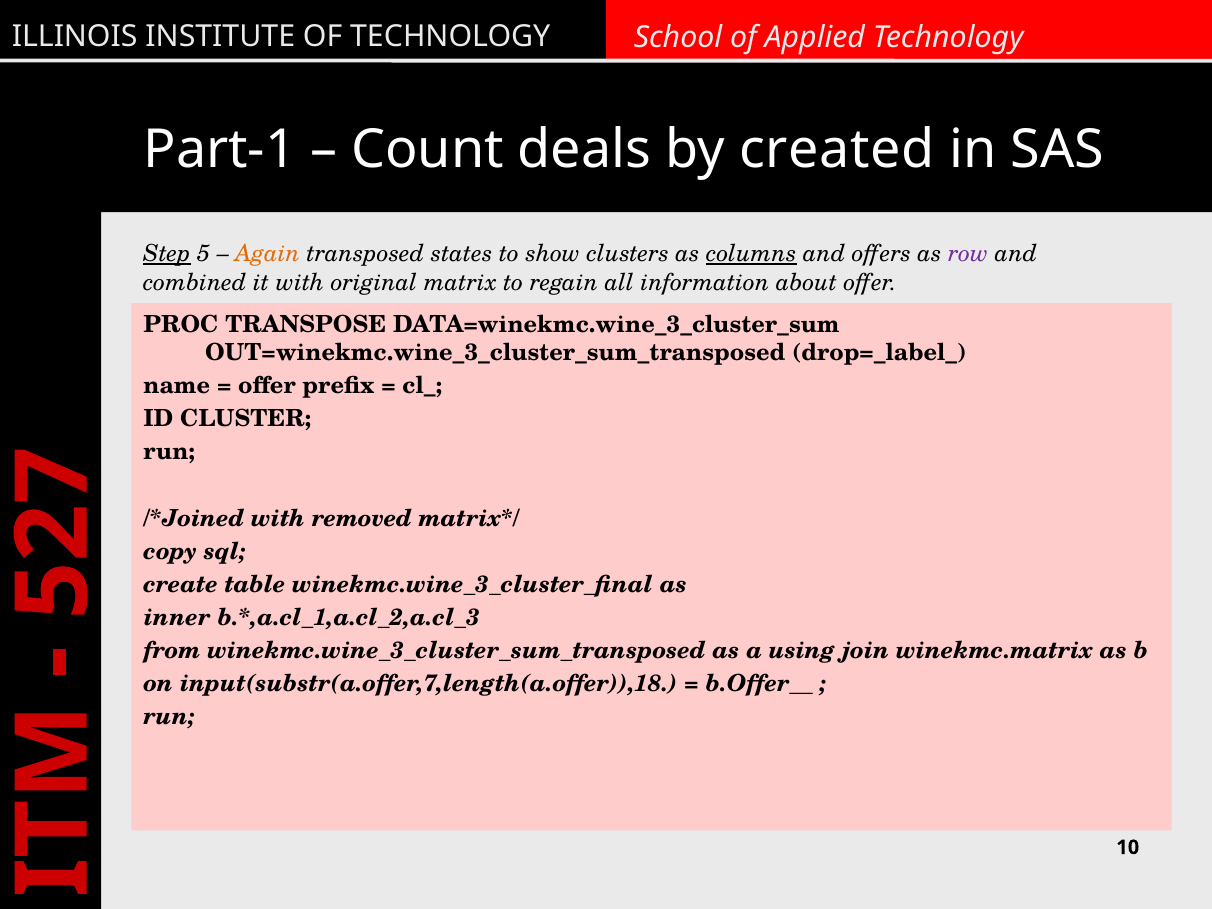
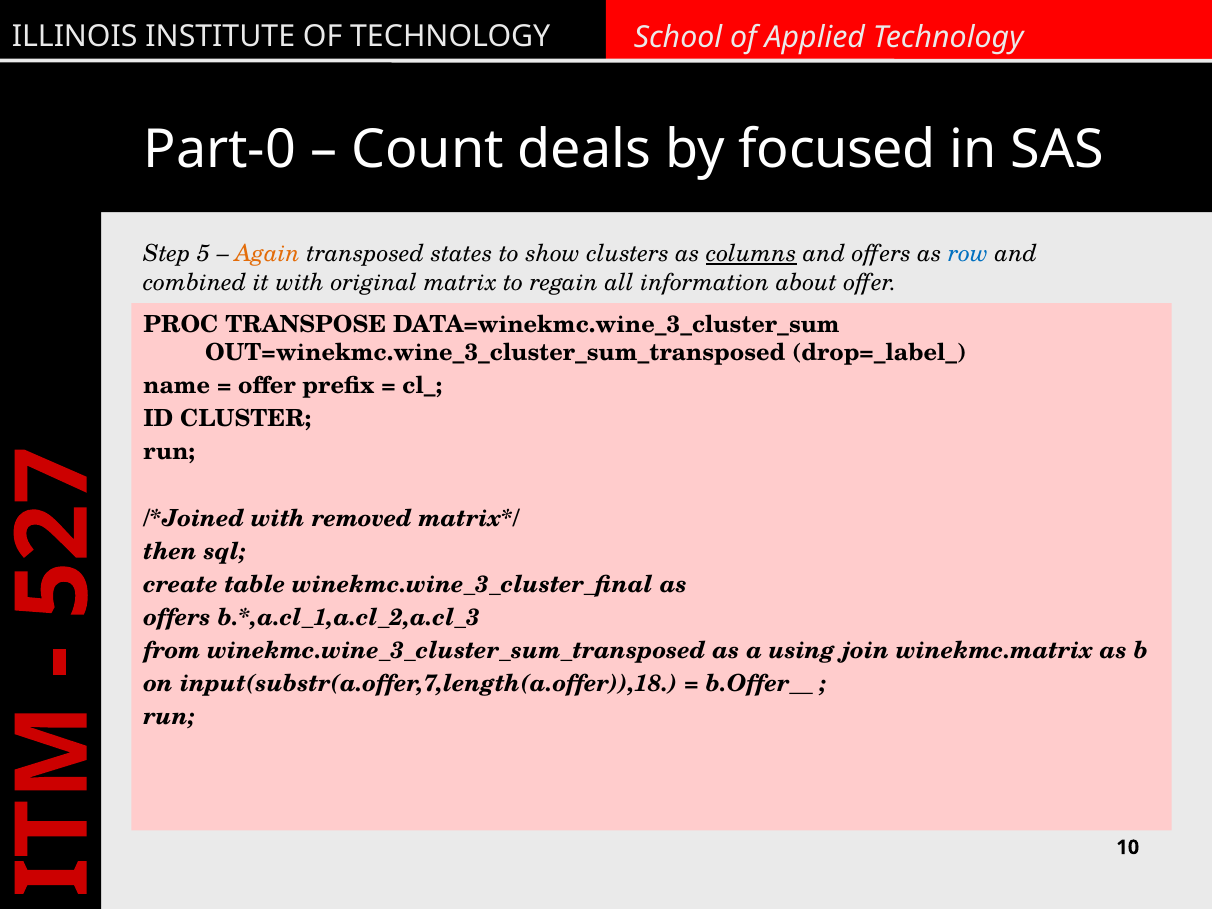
Part-1: Part-1 -> Part-0
created: created -> focused
Step underline: present -> none
row colour: purple -> blue
copy: copy -> then
inner at (177, 617): inner -> offers
